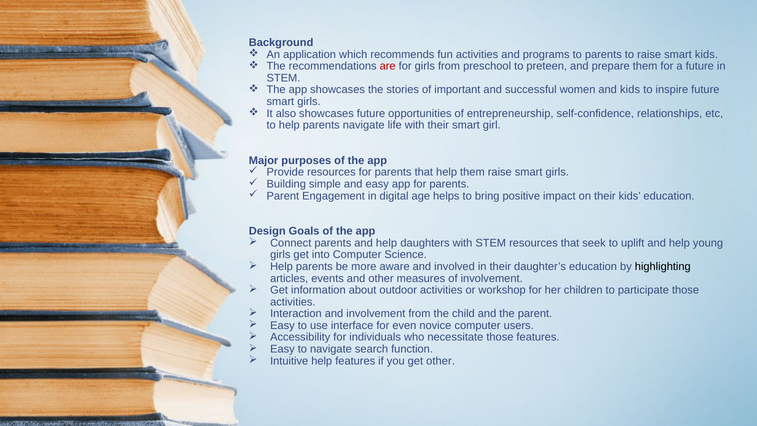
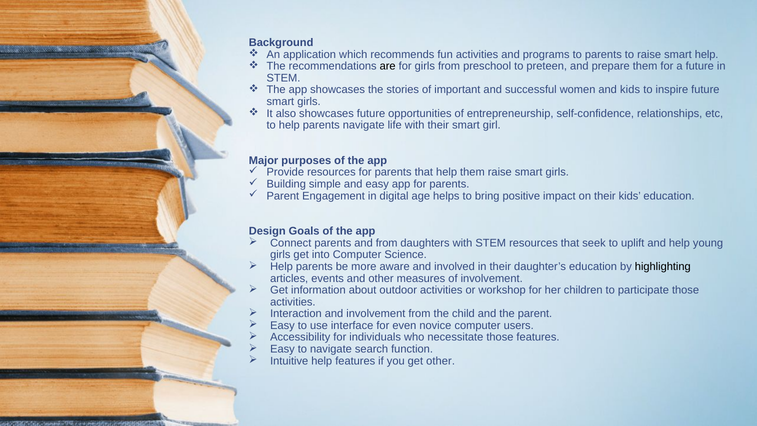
smart kids: kids -> help
are colour: red -> black
parents and help: help -> from
